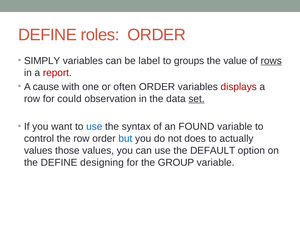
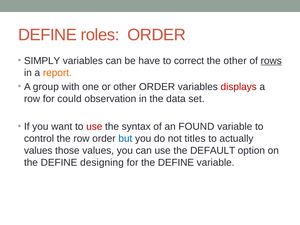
label: label -> have
groups: groups -> correct
the value: value -> other
report colour: red -> orange
cause: cause -> group
or often: often -> other
set underline: present -> none
use at (94, 127) colour: blue -> red
does: does -> titles
for the GROUP: GROUP -> DEFINE
